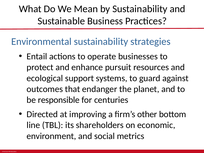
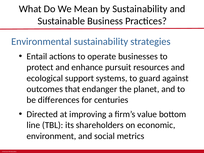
responsible: responsible -> differences
other: other -> value
